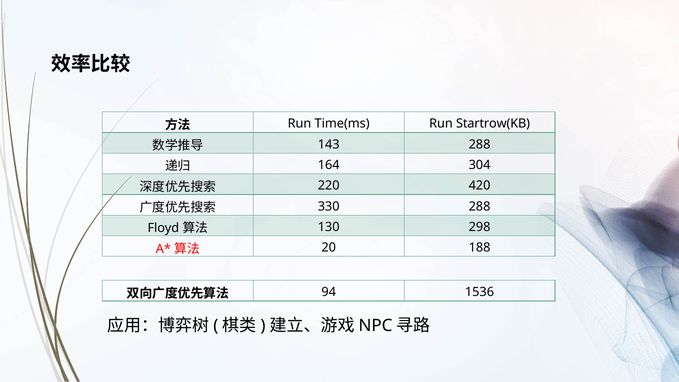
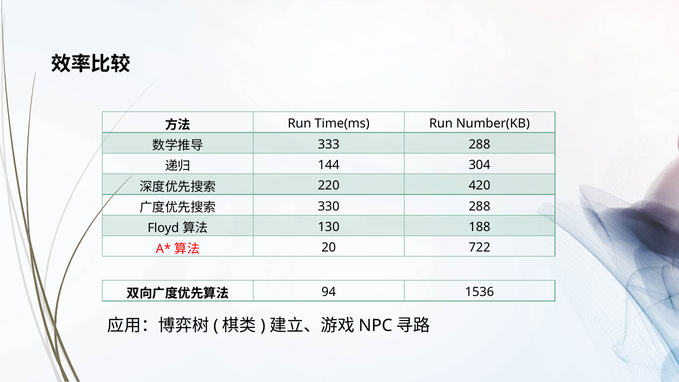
Startrow(KB: Startrow(KB -> Number(KB
143: 143 -> 333
164: 164 -> 144
298: 298 -> 188
188: 188 -> 722
